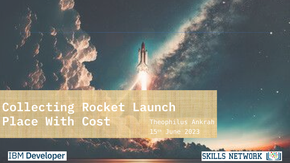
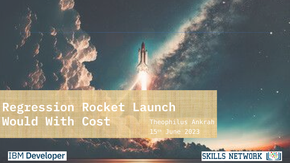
Collecting: Collecting -> Regression
Place: Place -> Would
